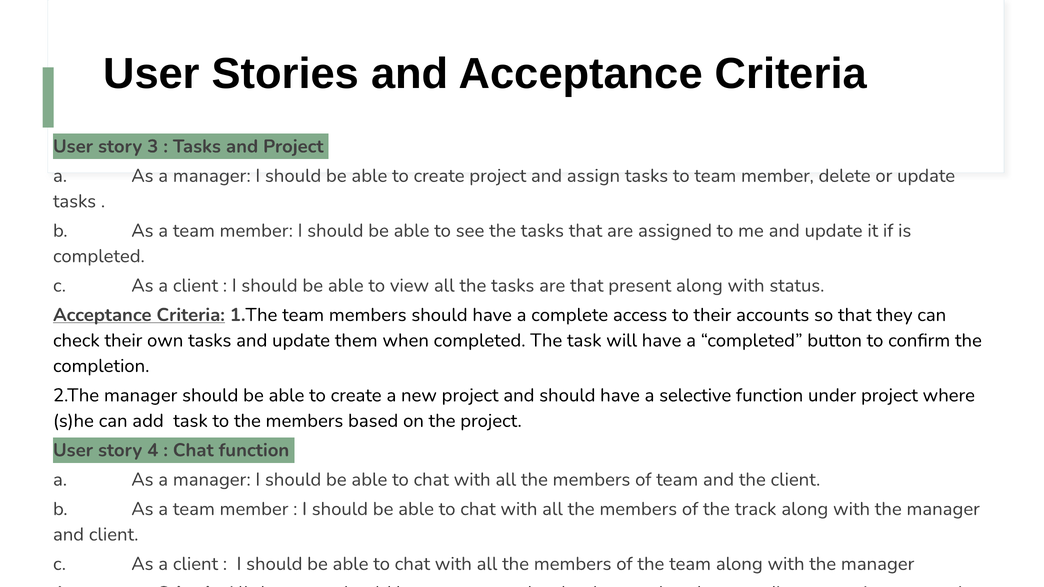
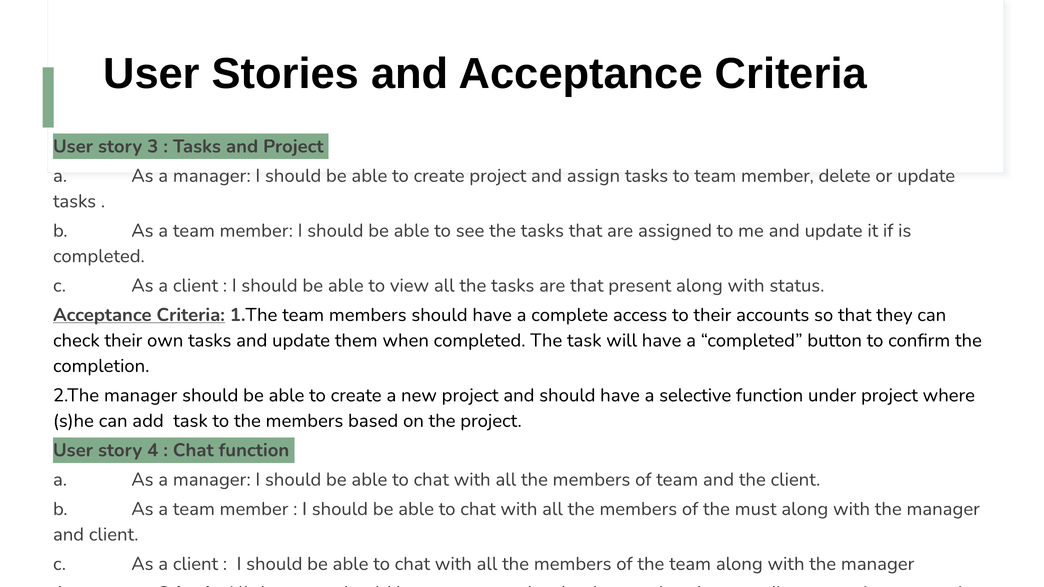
track: track -> must
